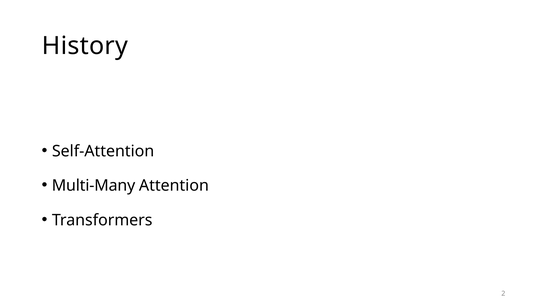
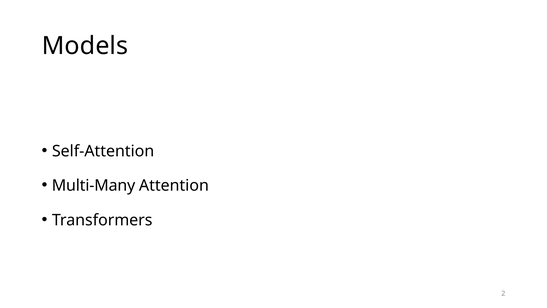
History: History -> Models
